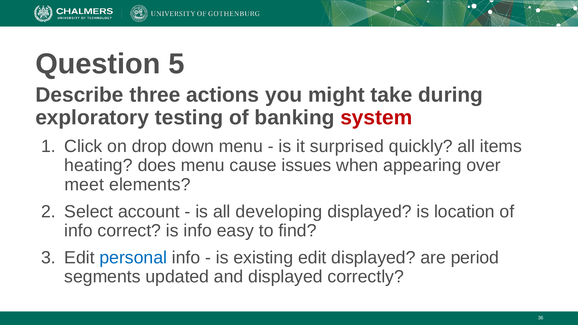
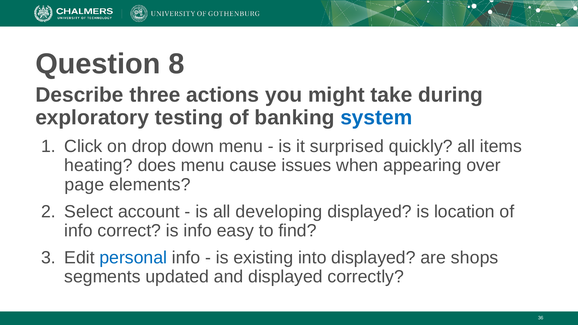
5: 5 -> 8
system colour: red -> blue
meet: meet -> page
existing edit: edit -> into
period: period -> shops
